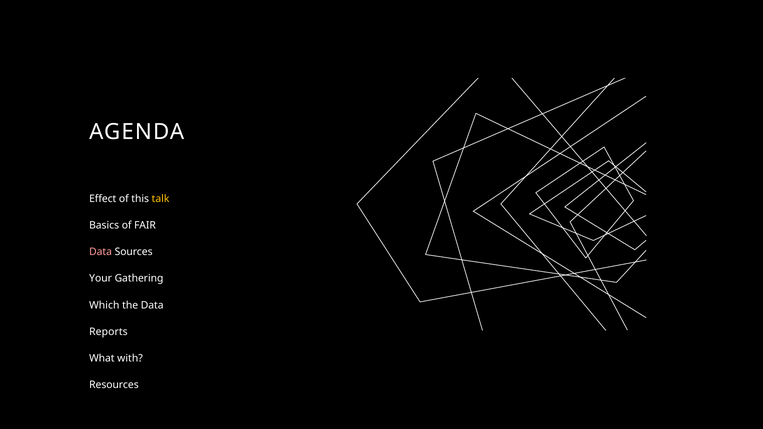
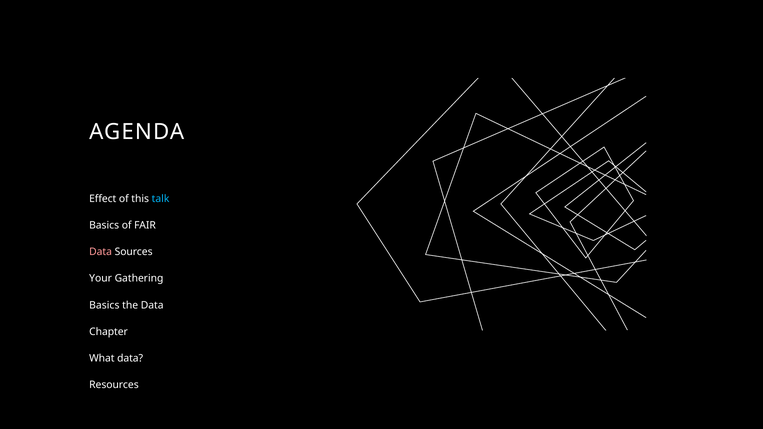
talk colour: yellow -> light blue
Which at (104, 305): Which -> Basics
Reports: Reports -> Chapter
What with: with -> data
